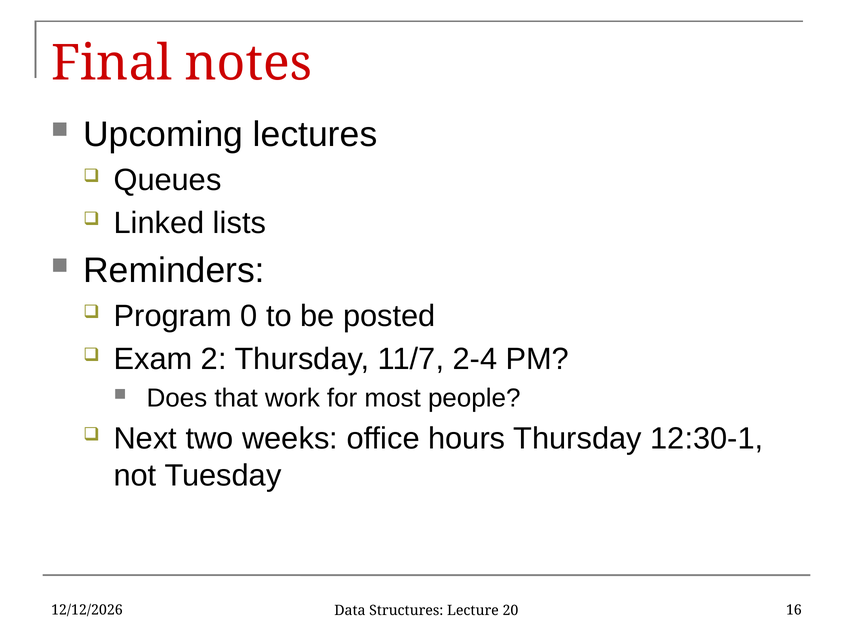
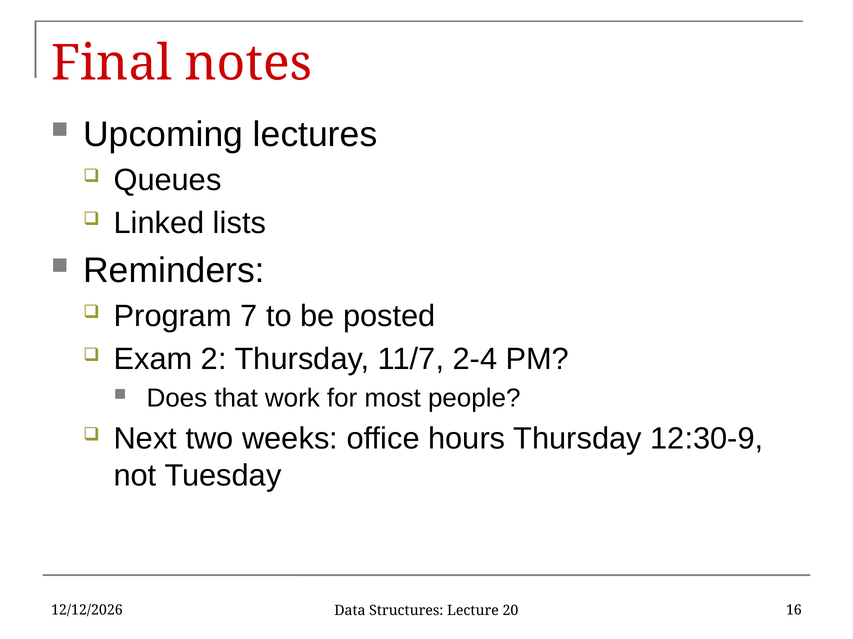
0: 0 -> 7
12:30-1: 12:30-1 -> 12:30-9
